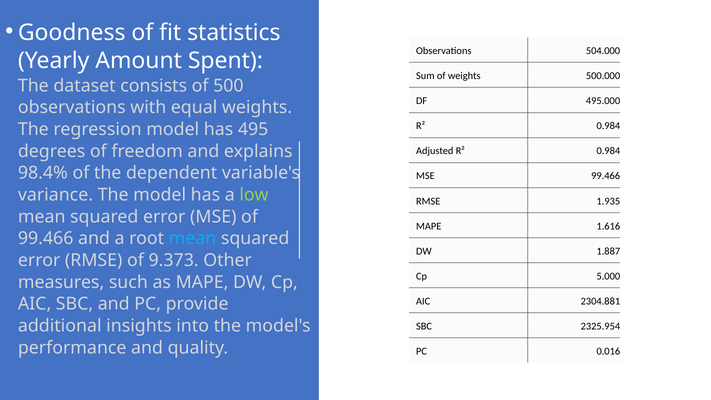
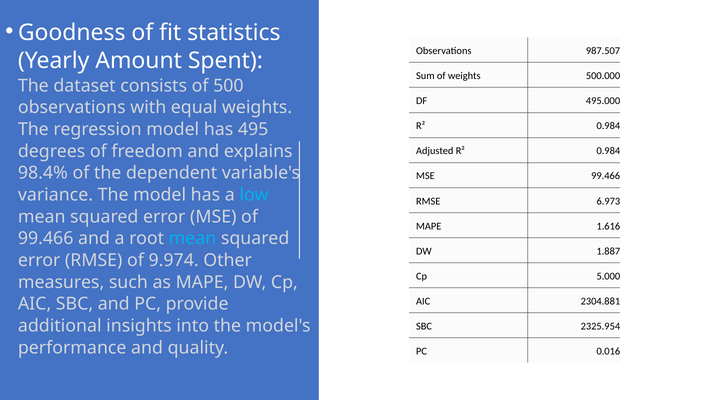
504.000: 504.000 -> 987.507
low colour: light green -> light blue
1.935: 1.935 -> 6.973
9.373: 9.373 -> 9.974
